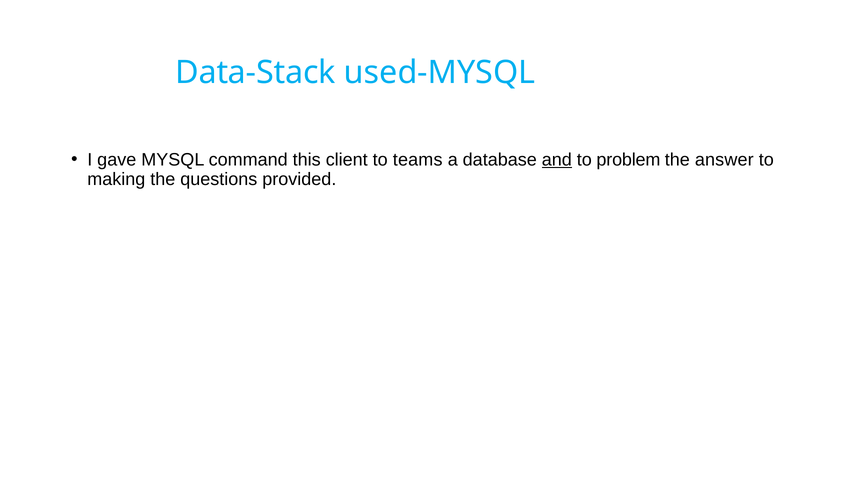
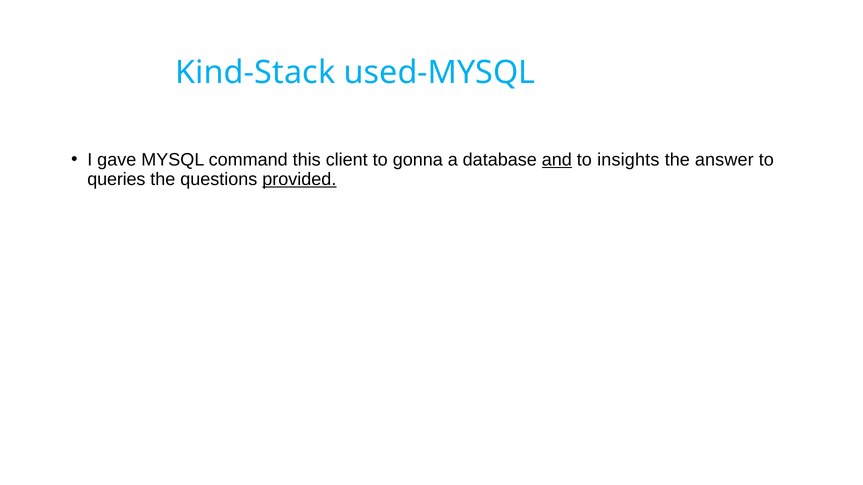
Data-Stack: Data-Stack -> Kind-Stack
teams: teams -> gonna
problem: problem -> insights
making: making -> queries
provided underline: none -> present
